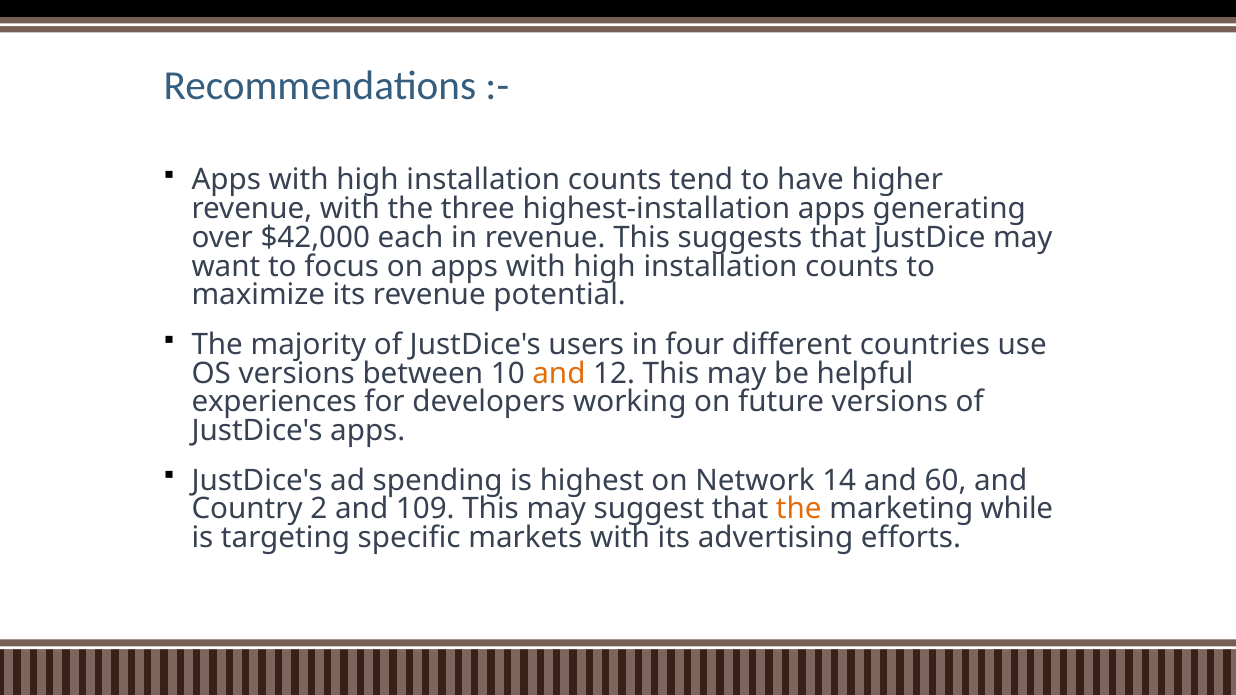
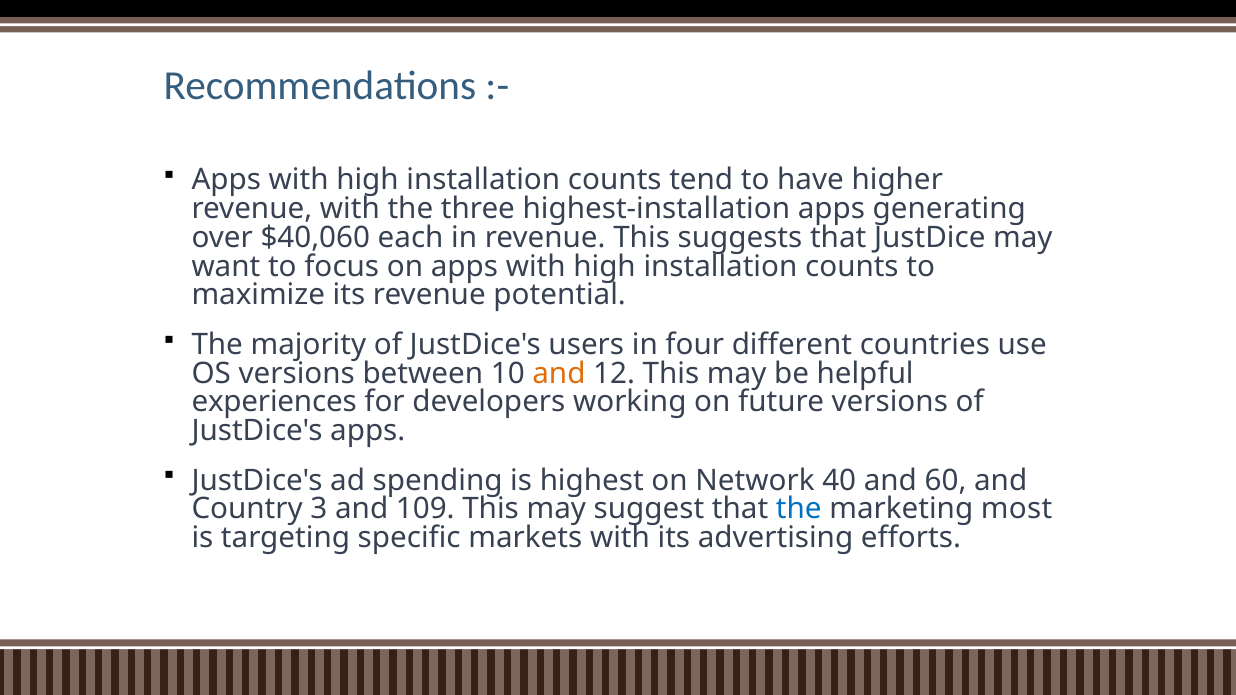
$42,000: $42,000 -> $40,060
14: 14 -> 40
2: 2 -> 3
the at (799, 510) colour: orange -> blue
while: while -> most
